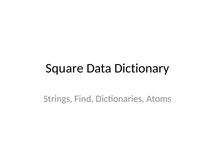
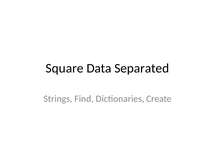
Dictionary: Dictionary -> Separated
Atoms: Atoms -> Create
